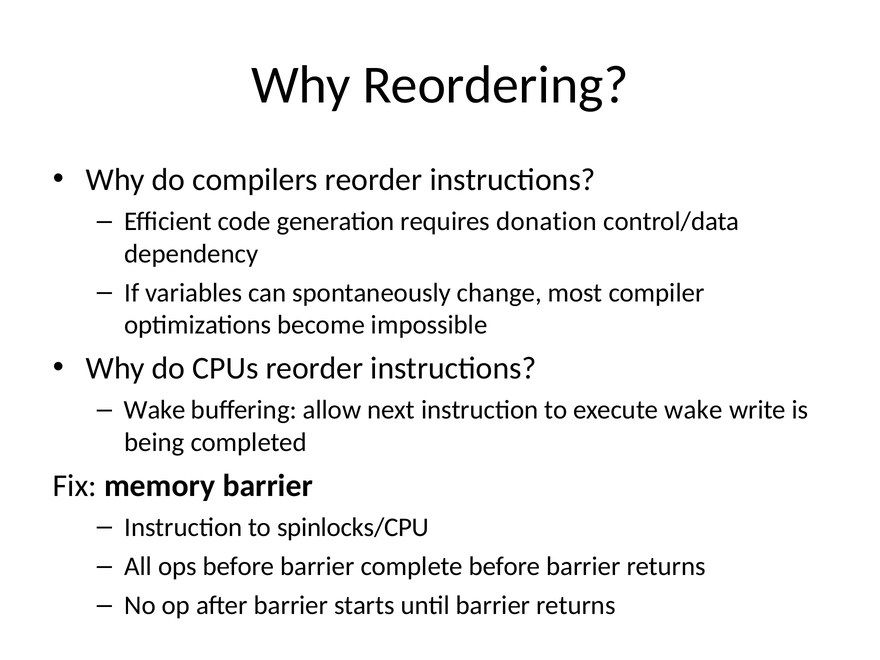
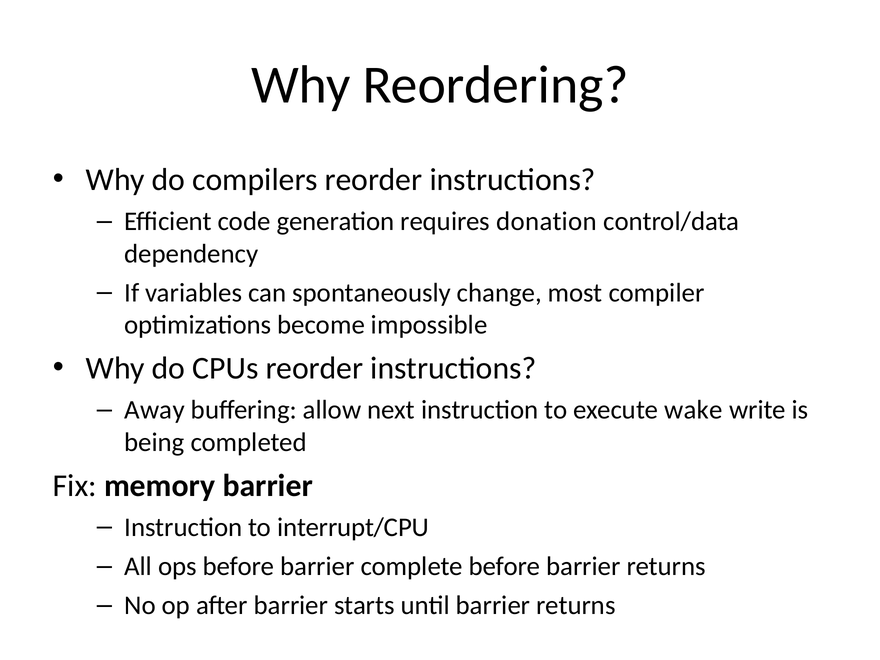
Wake at (155, 410): Wake -> Away
spinlocks/CPU: spinlocks/CPU -> interrupt/CPU
